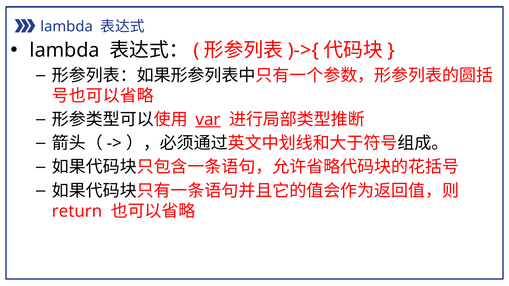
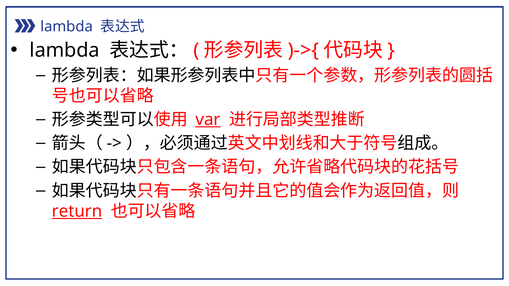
return underline: none -> present
